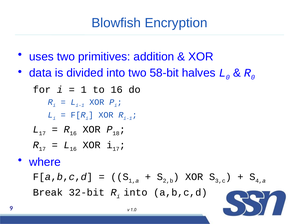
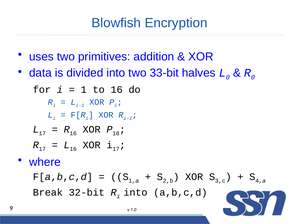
58-bit: 58-bit -> 33-bit
